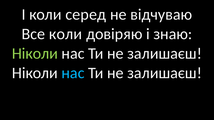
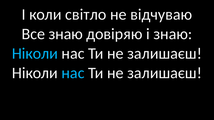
серед: серед -> світло
Все коли: коли -> знаю
Ніколи at (35, 54) colour: light green -> light blue
